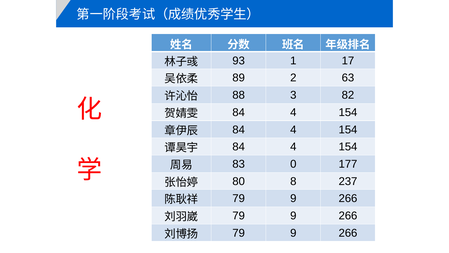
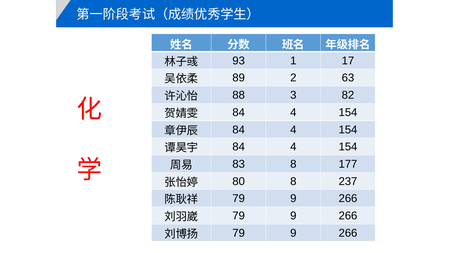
83 0: 0 -> 8
